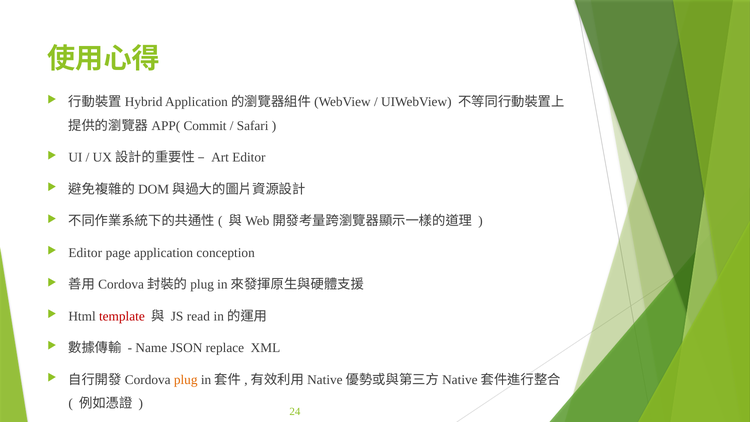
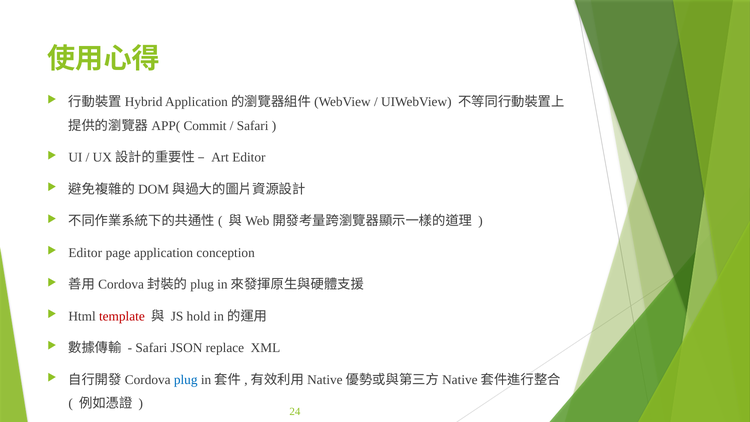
read: read -> hold
Name at (151, 348): Name -> Safari
plug colour: orange -> blue
